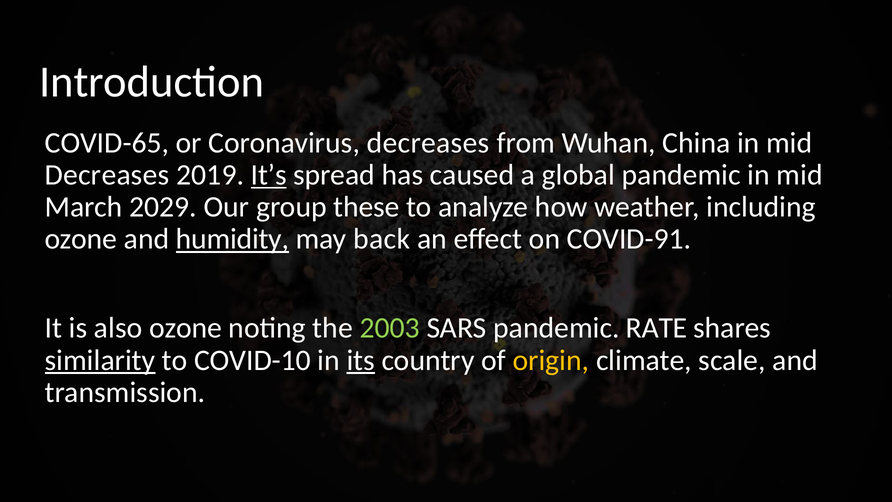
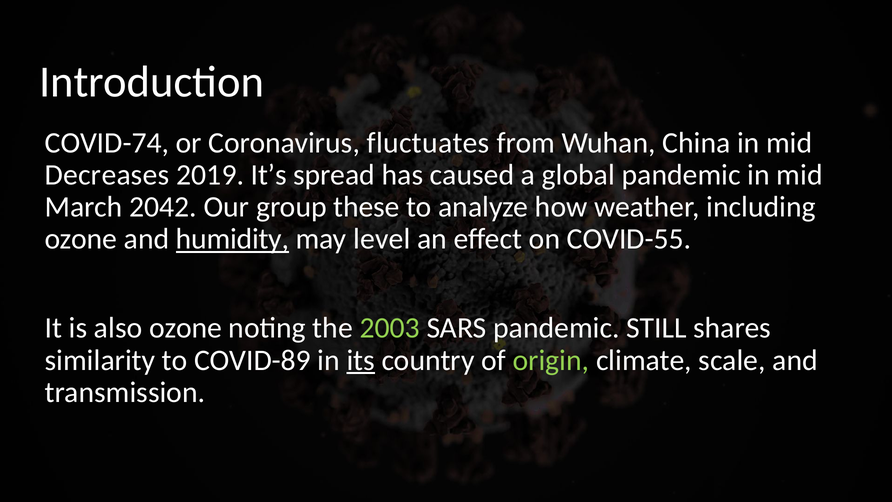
COVID-65: COVID-65 -> COVID-74
Coronavirus decreases: decreases -> fluctuates
It’s underline: present -> none
2029: 2029 -> 2042
back: back -> level
COVID-91: COVID-91 -> COVID-55
RATE: RATE -> STILL
similarity underline: present -> none
COVID-10: COVID-10 -> COVID-89
origin colour: yellow -> light green
